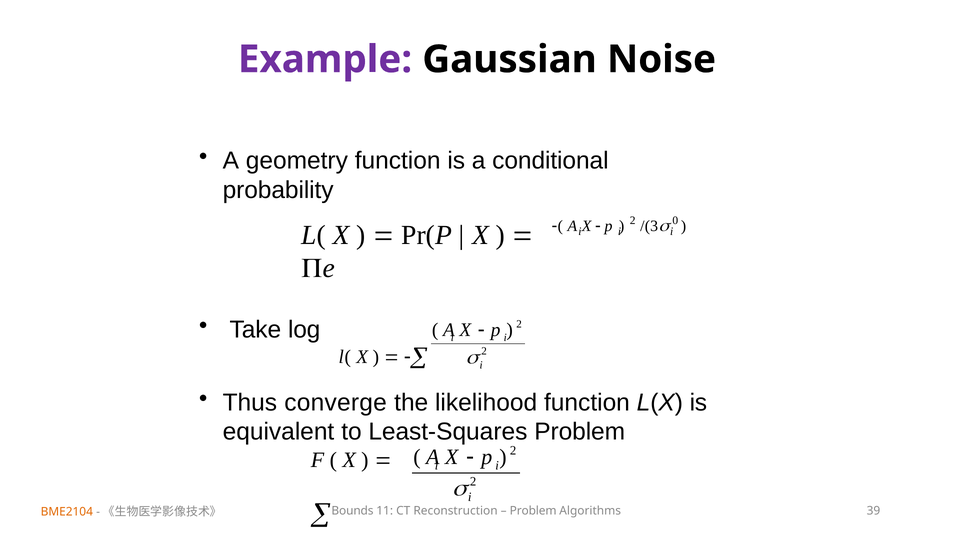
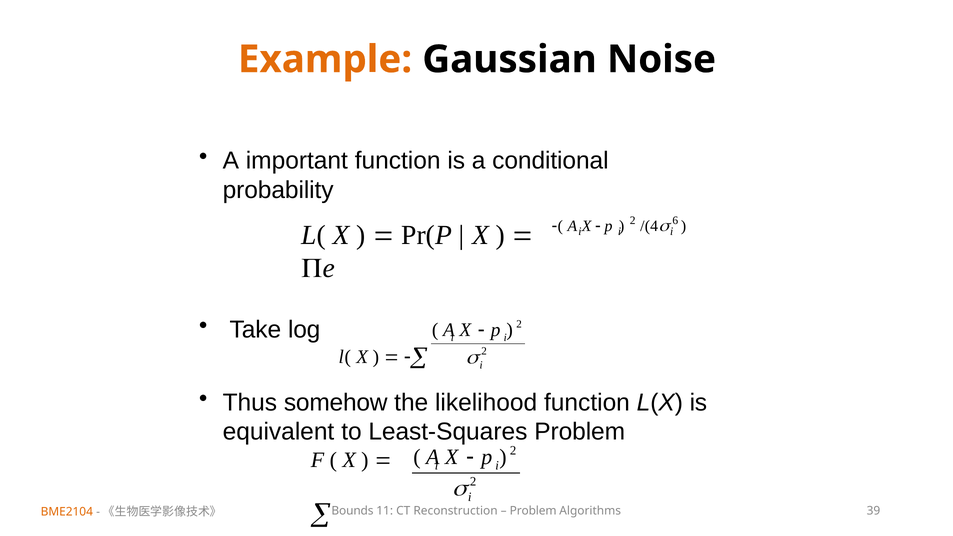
Example colour: purple -> orange
geometry: geometry -> important
0: 0 -> 6
/(3: /(3 -> /(4
converge: converge -> somehow
